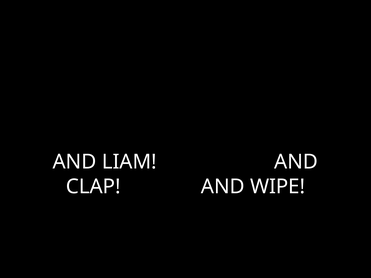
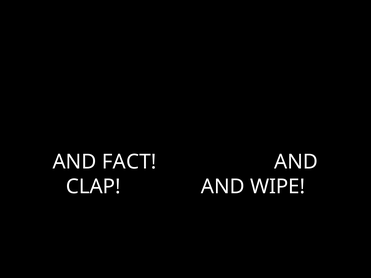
LIAM: LIAM -> FACT
